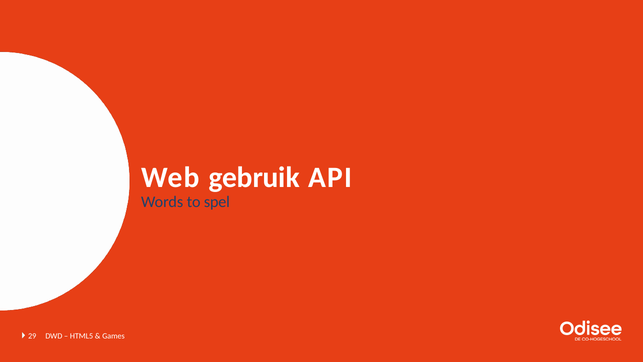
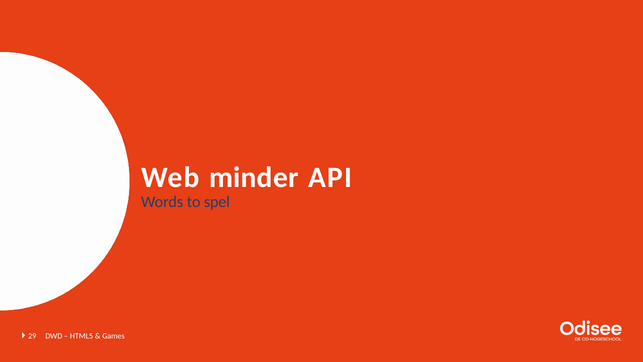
gebruik: gebruik -> minder
